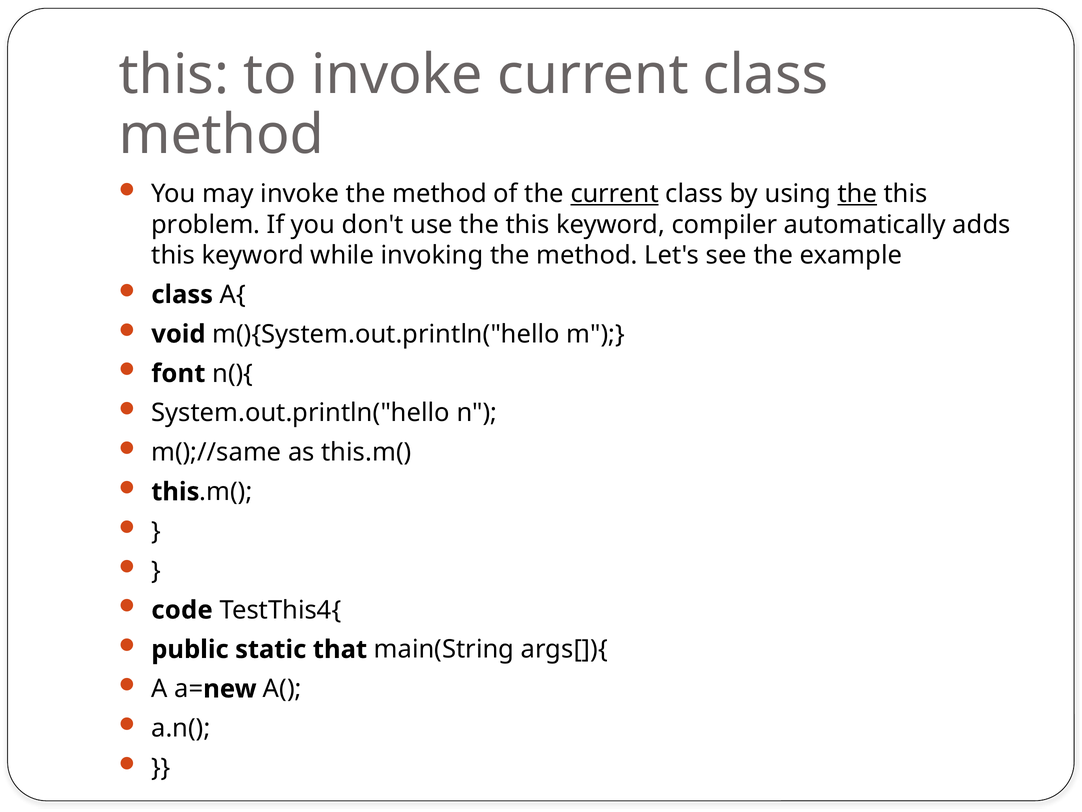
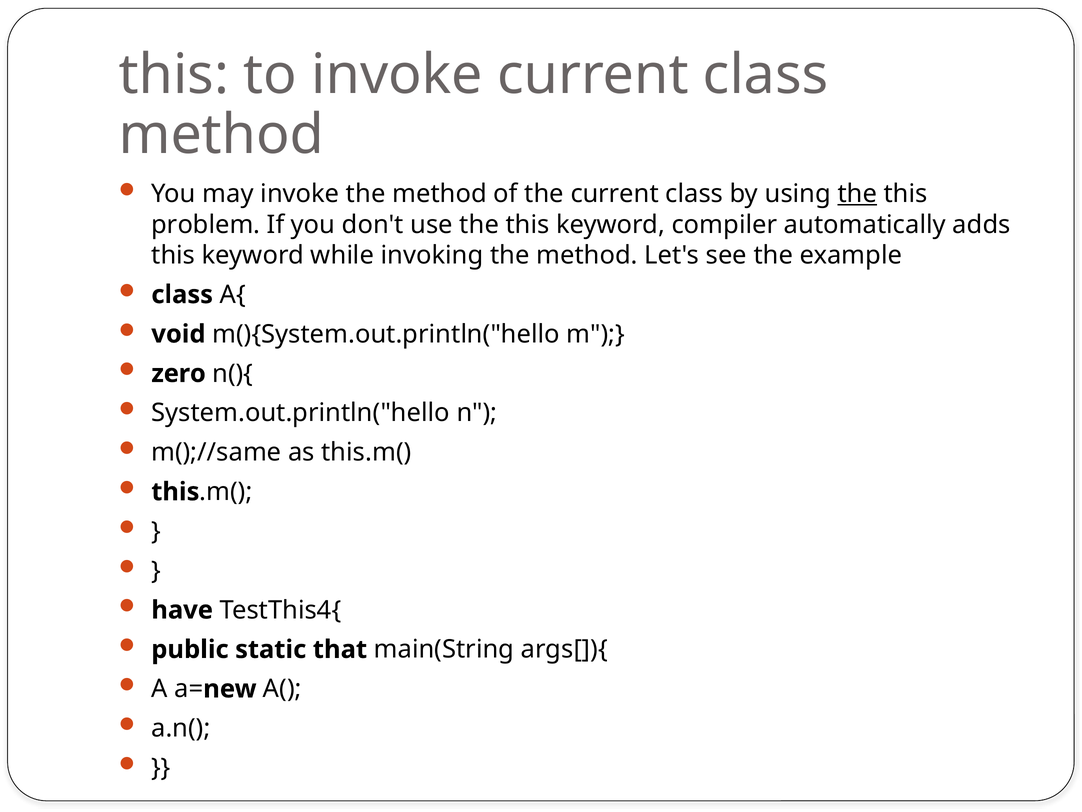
current at (615, 194) underline: present -> none
font: font -> zero
code: code -> have
